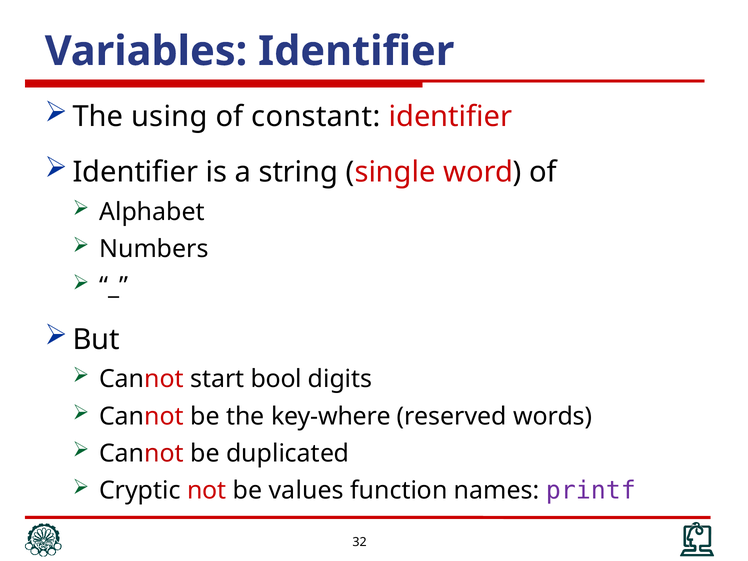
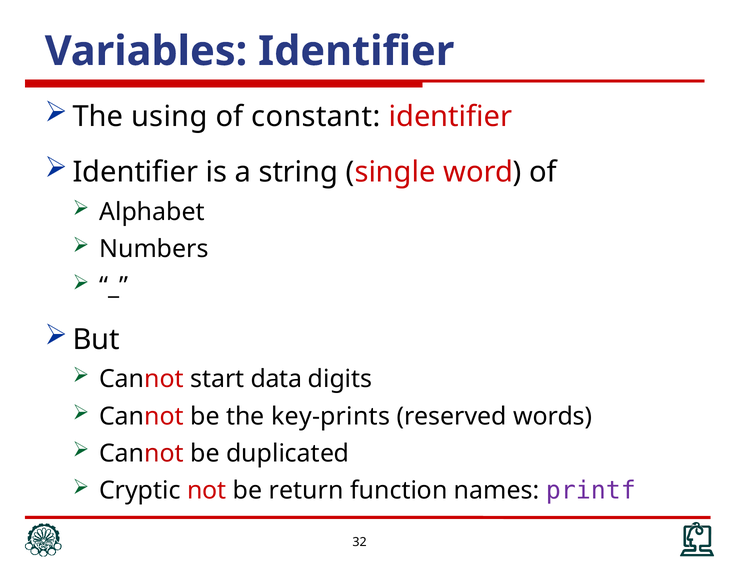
bool: bool -> data
key-where: key-where -> key-prints
values: values -> return
